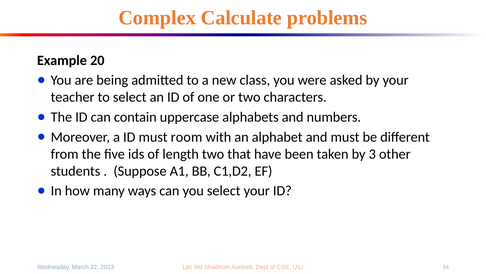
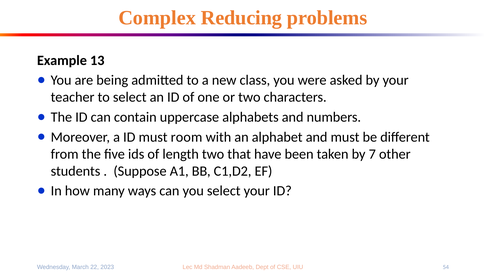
Calculate: Calculate -> Reducing
20: 20 -> 13
3: 3 -> 7
